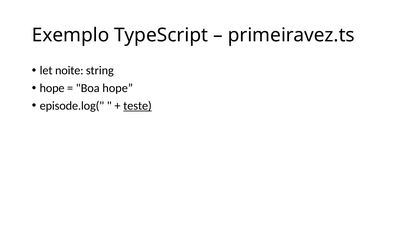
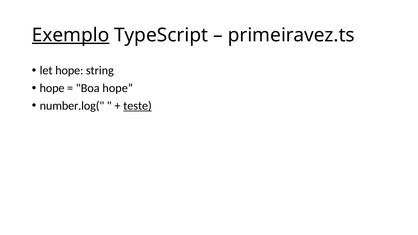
Exemplo underline: none -> present
let noite: noite -> hope
episode.log(: episode.log( -> number.log(
